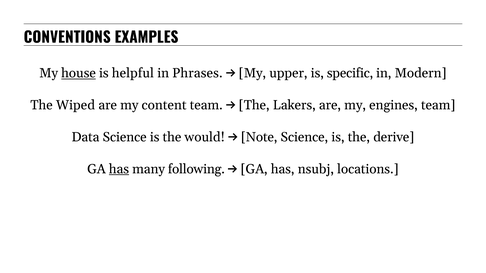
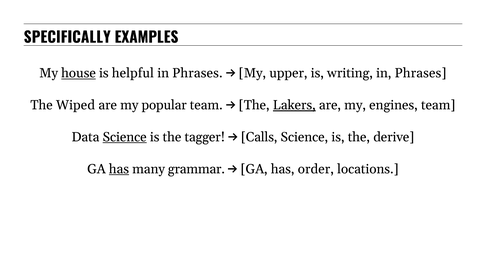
CONVENTIONS: CONVENTIONS -> SPECIFICALLY
specific: specific -> writing
Modern at (421, 73): Modern -> Phrases
content: content -> popular
Lakers underline: none -> present
Science at (125, 137) underline: none -> present
would: would -> tagger
Note: Note -> Calls
following: following -> grammar
nsubj: nsubj -> order
